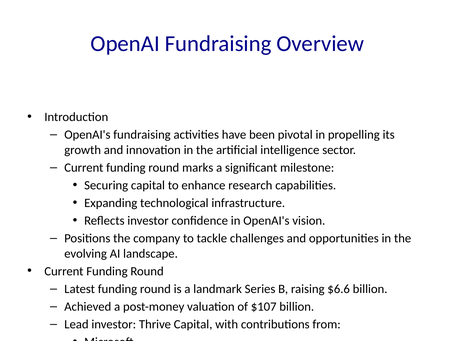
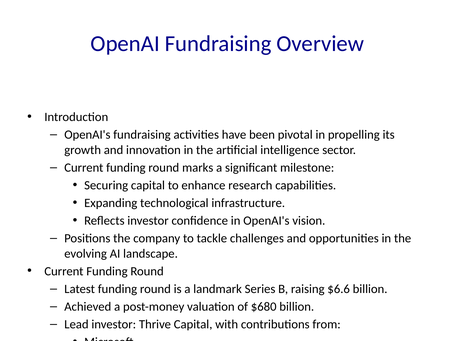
$107: $107 -> $680
